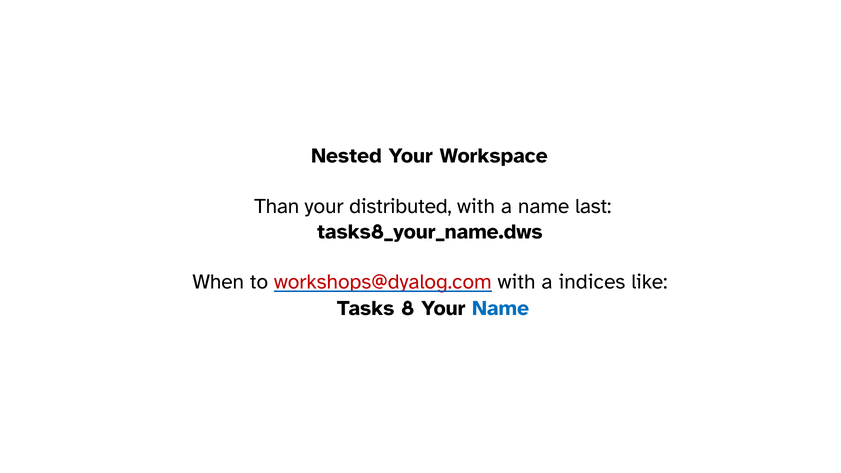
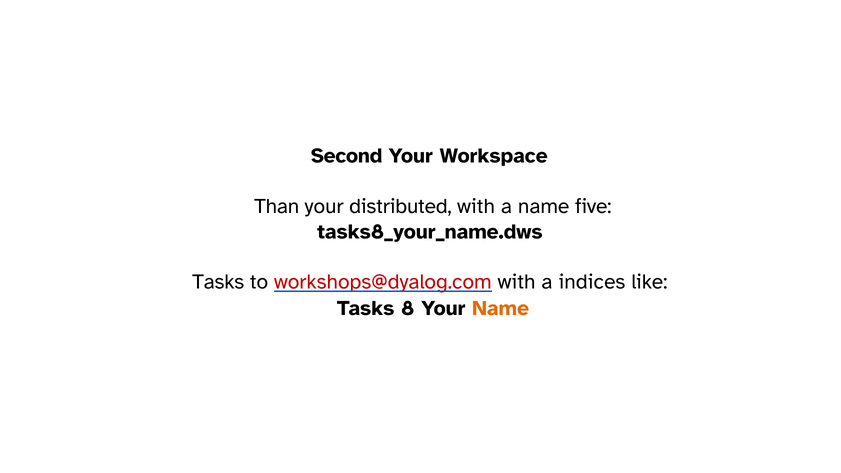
Nested: Nested -> Second
last: last -> five
When at (218, 282): When -> Tasks
Name at (501, 308) colour: blue -> orange
